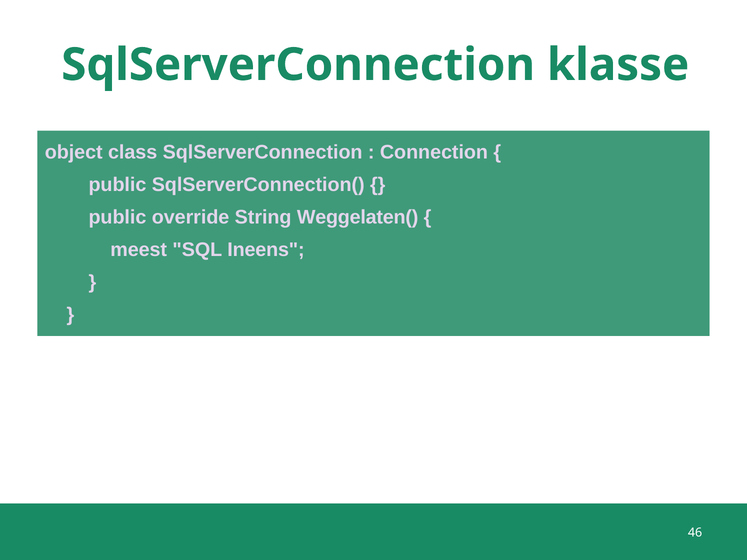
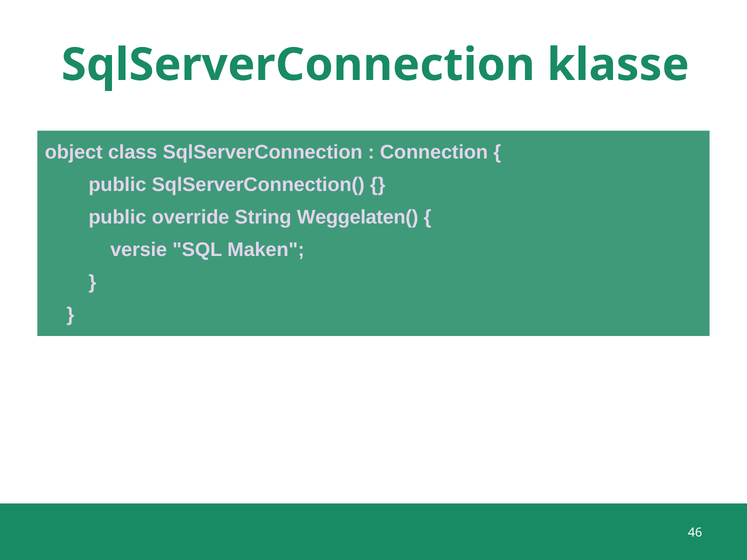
meest: meest -> versie
Ineens: Ineens -> Maken
